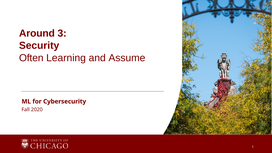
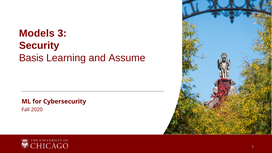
Around: Around -> Models
Often: Often -> Basis
